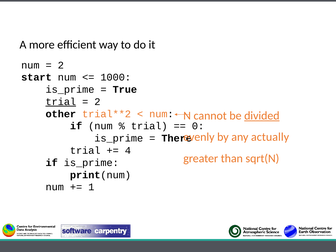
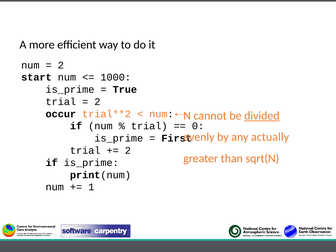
trial at (61, 102) underline: present -> none
other: other -> occur
There: There -> First
4 at (128, 151): 4 -> 2
